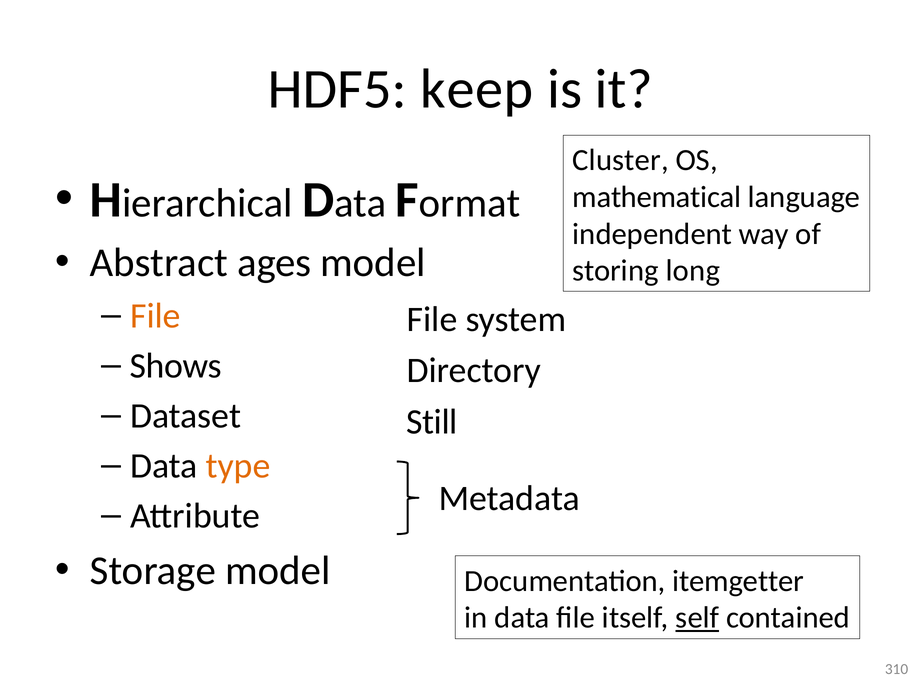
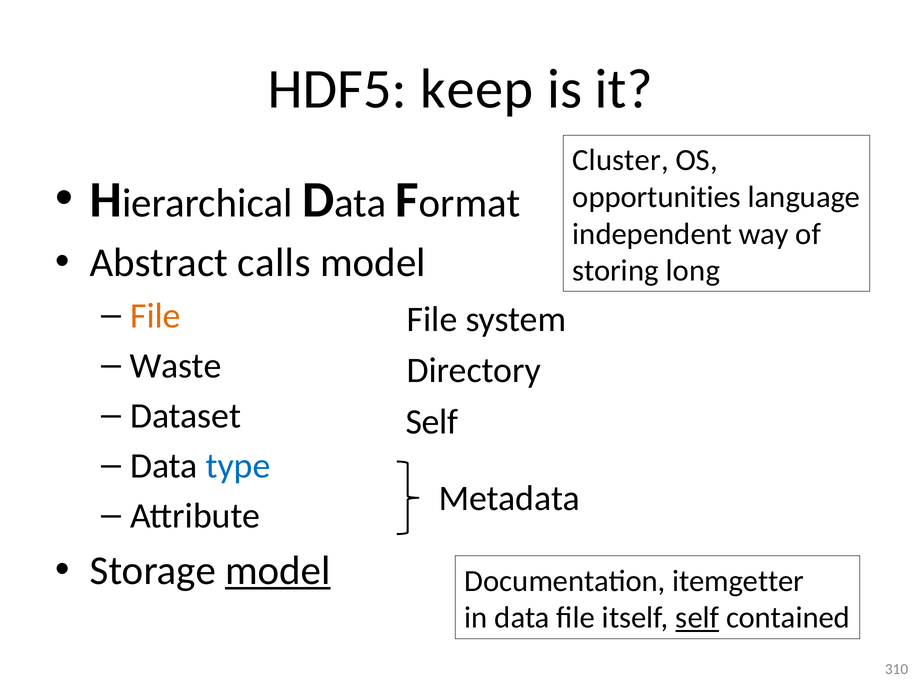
mathematical: mathematical -> opportunities
ages: ages -> calls
Shows: Shows -> Waste
Still at (432, 422): Still -> Self
type colour: orange -> blue
model at (278, 571) underline: none -> present
